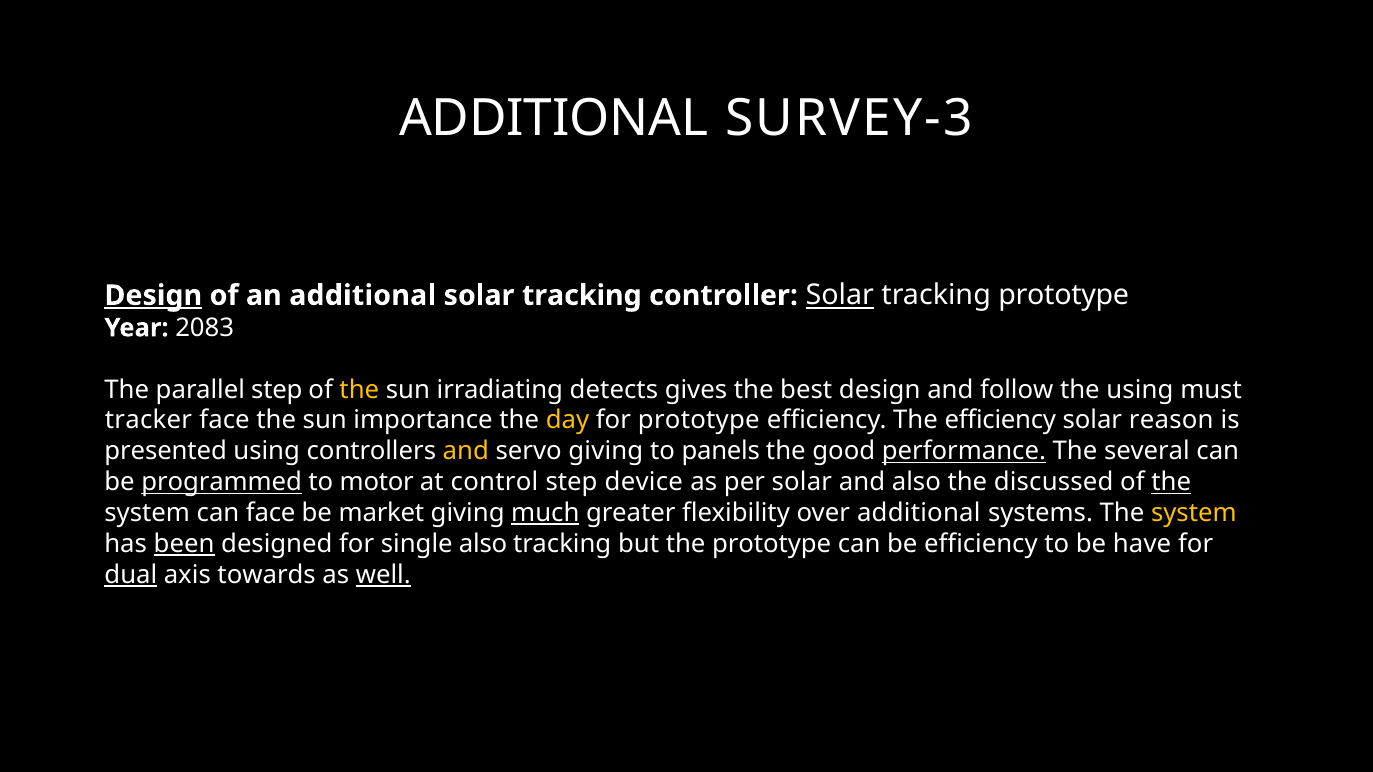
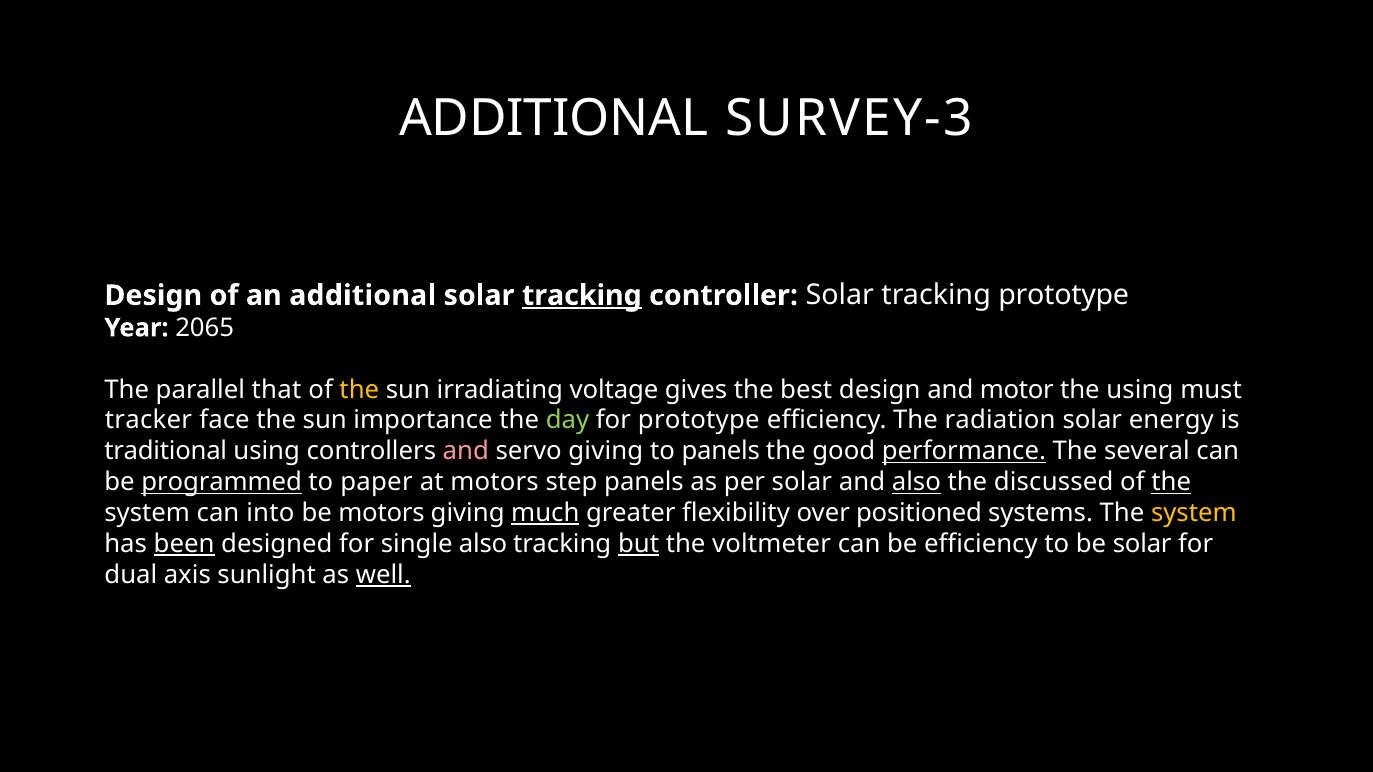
Design at (153, 296) underline: present -> none
tracking at (582, 296) underline: none -> present
Solar at (840, 296) underline: present -> none
2083: 2083 -> 2065
parallel step: step -> that
detects: detects -> voltage
follow: follow -> motor
day colour: yellow -> light green
The efficiency: efficiency -> radiation
reason: reason -> energy
presented: presented -> traditional
and at (466, 452) colour: yellow -> pink
motor: motor -> paper
at control: control -> motors
step device: device -> panels
also at (916, 482) underline: none -> present
can face: face -> into
be market: market -> motors
over additional: additional -> positioned
but underline: none -> present
the prototype: prototype -> voltmeter
be have: have -> solar
dual underline: present -> none
towards: towards -> sunlight
